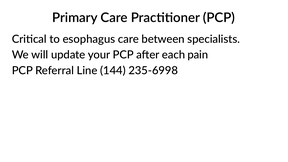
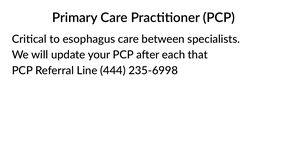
pain: pain -> that
144: 144 -> 444
